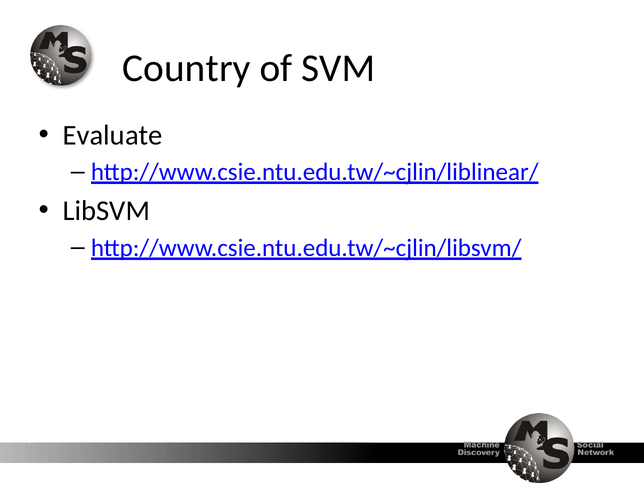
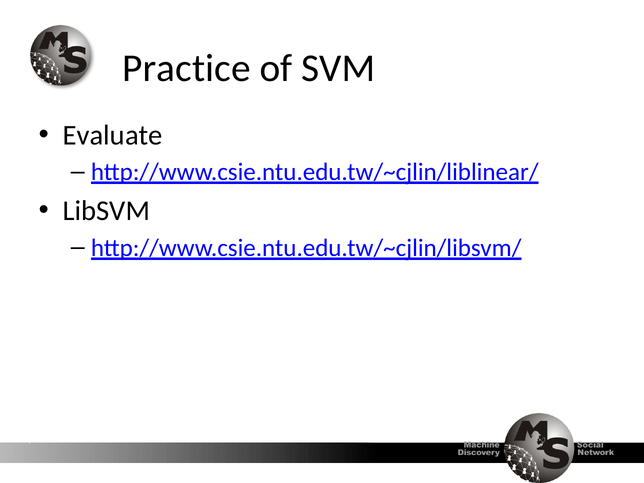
Country: Country -> Practice
